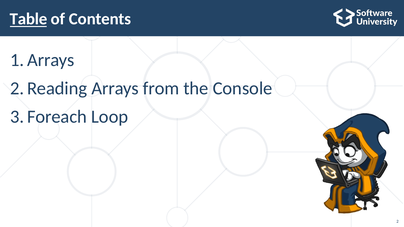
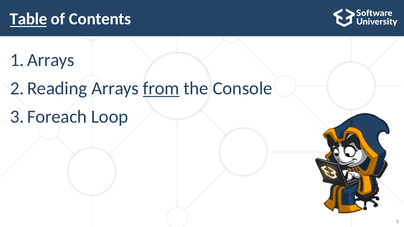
from underline: none -> present
